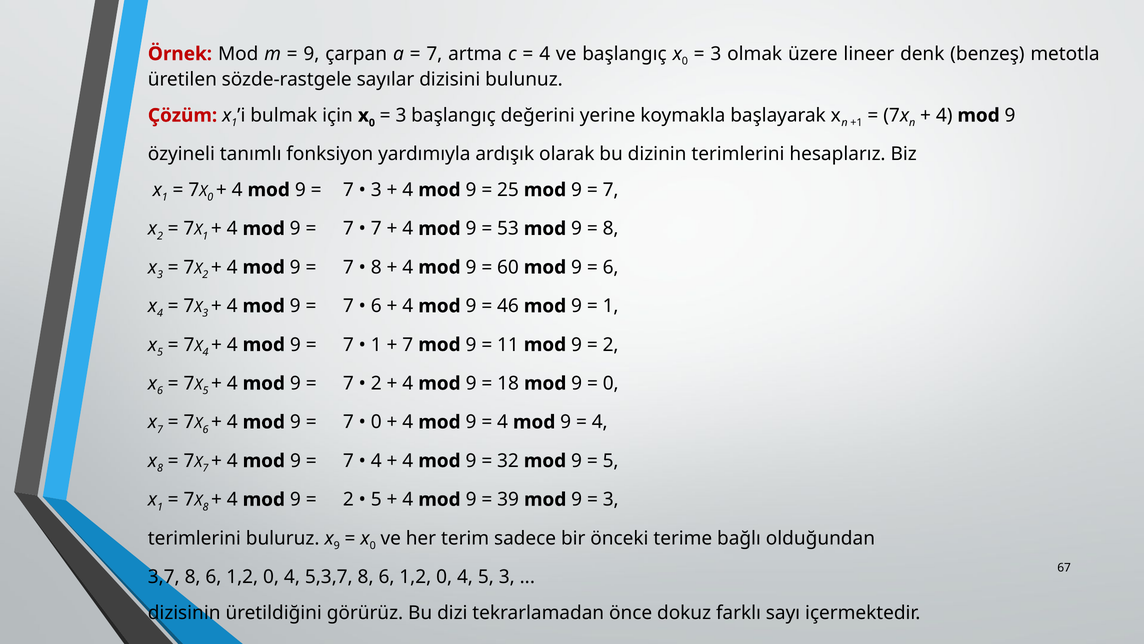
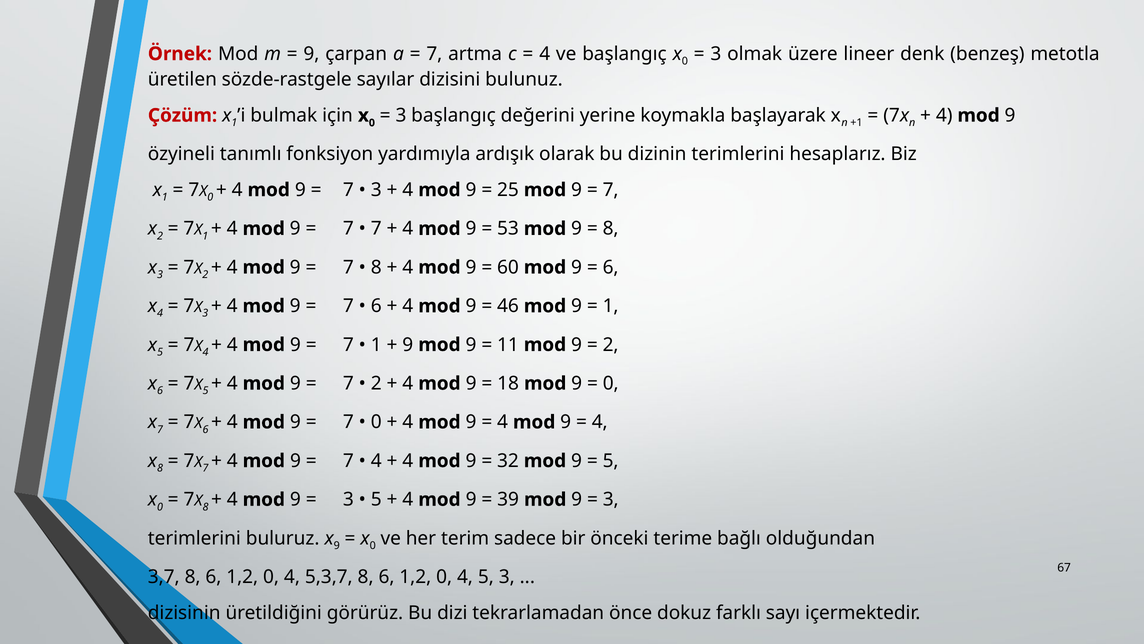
7 at (408, 344): 7 -> 9
1 at (160, 507): 1 -> 0
2 at (348, 499): 2 -> 3
